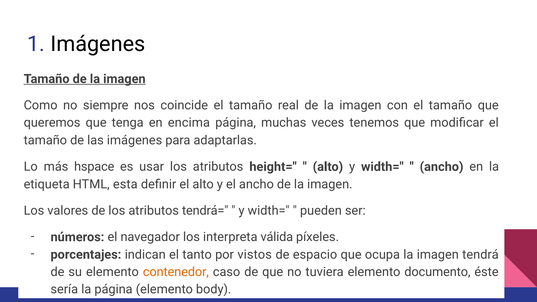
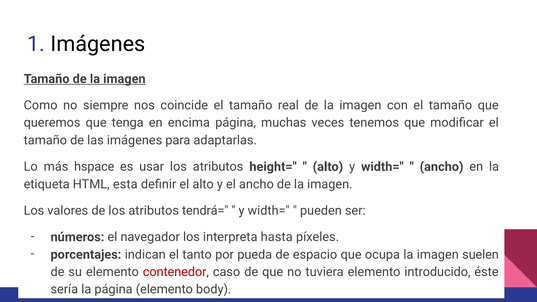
válida: válida -> hasta
vistos: vistos -> pueda
tendrá: tendrá -> suelen
contenedor colour: orange -> red
documento: documento -> introducido
